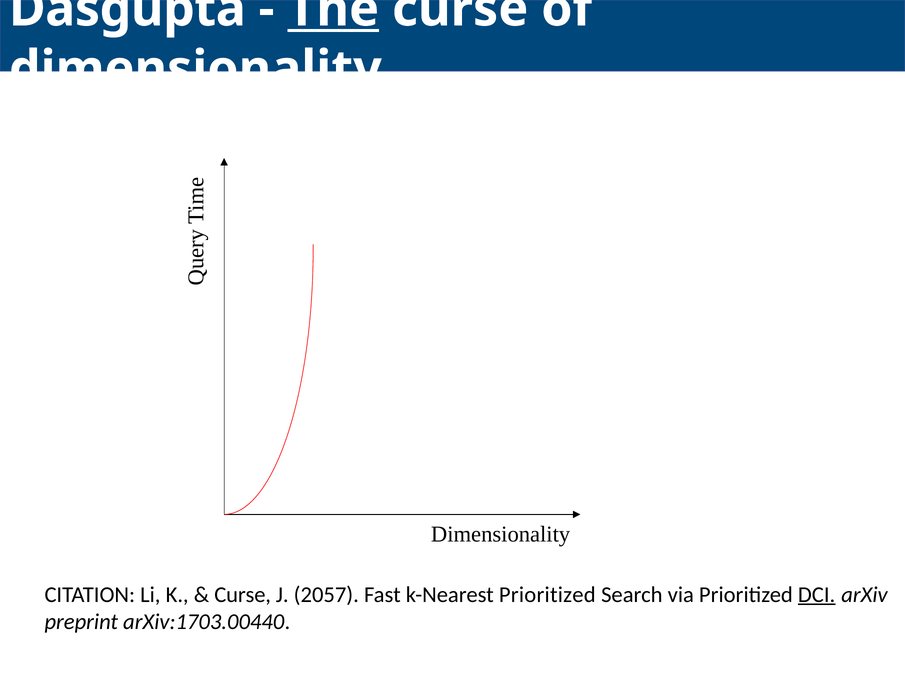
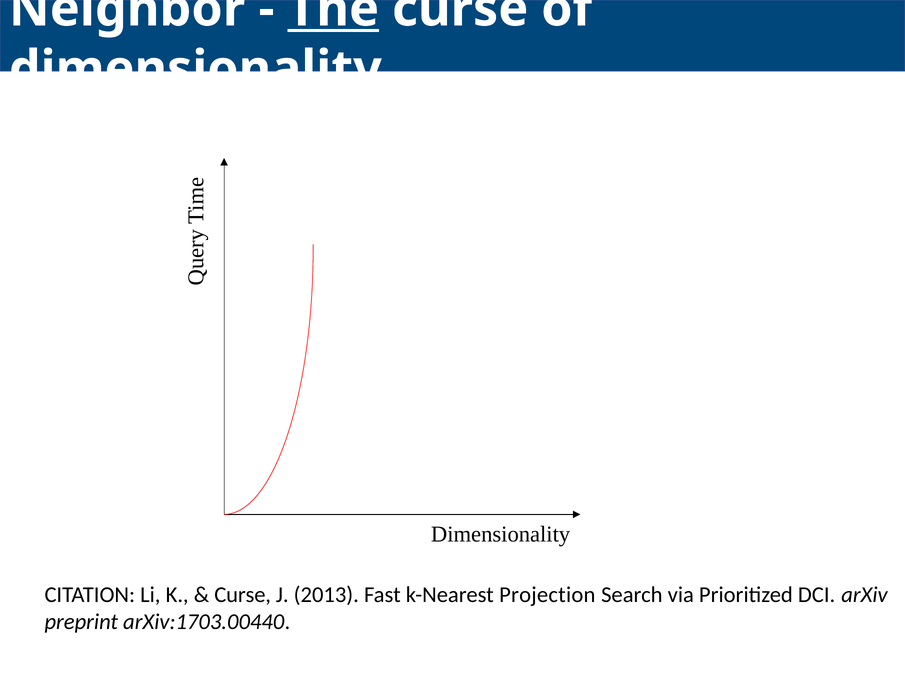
Dasgupta: Dasgupta -> Neighbor
2057: 2057 -> 2013
k-Nearest Prioritized: Prioritized -> Projection
DCI underline: present -> none
